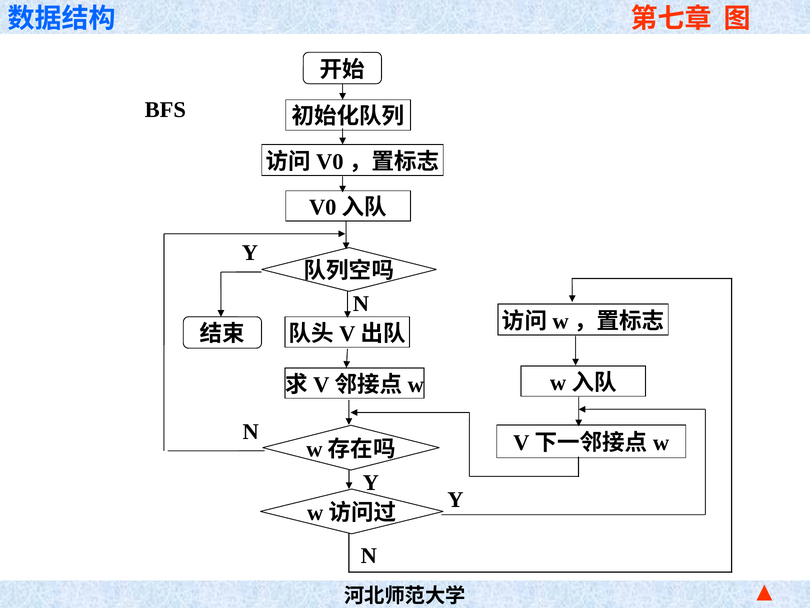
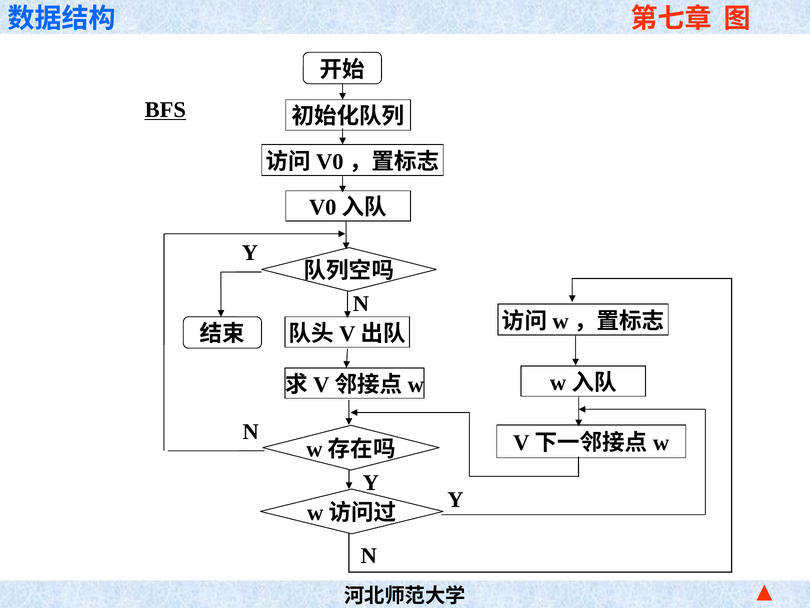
BFS underline: none -> present
